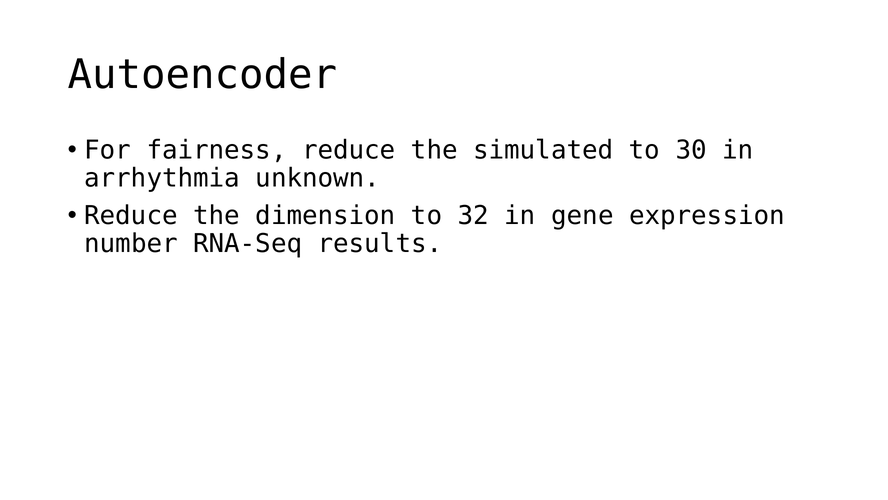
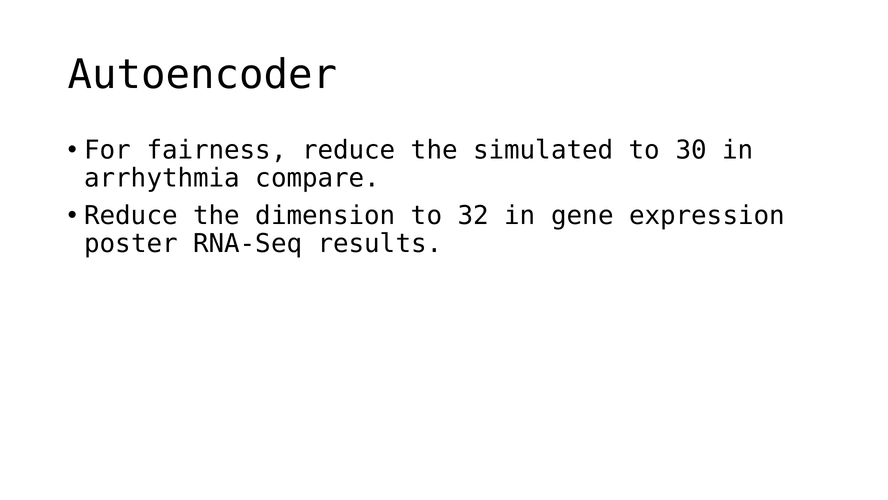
unknown: unknown -> compare
number: number -> poster
